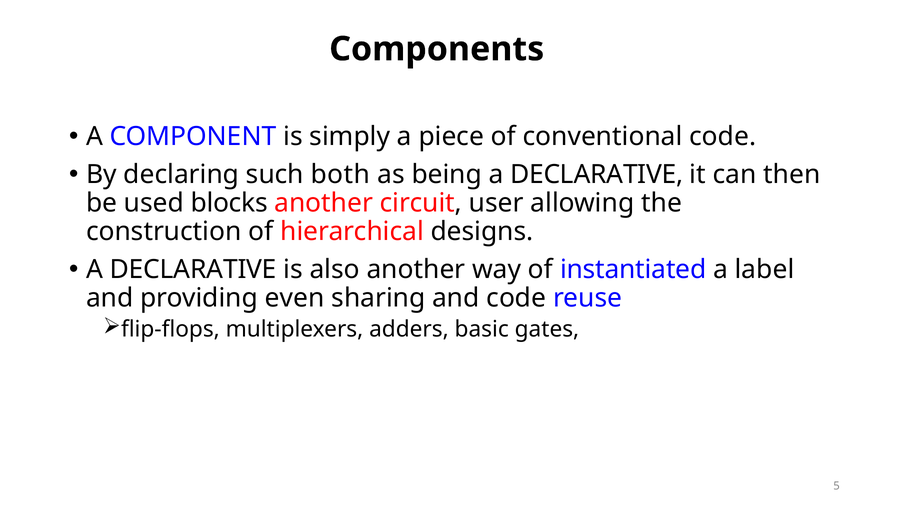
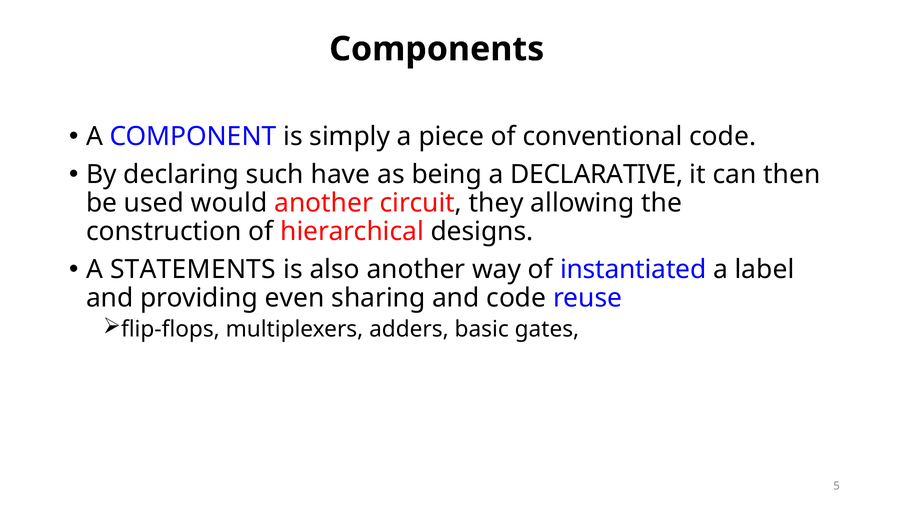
both: both -> have
blocks: blocks -> would
user: user -> they
DECLARATIVE at (193, 269): DECLARATIVE -> STATEMENTS
